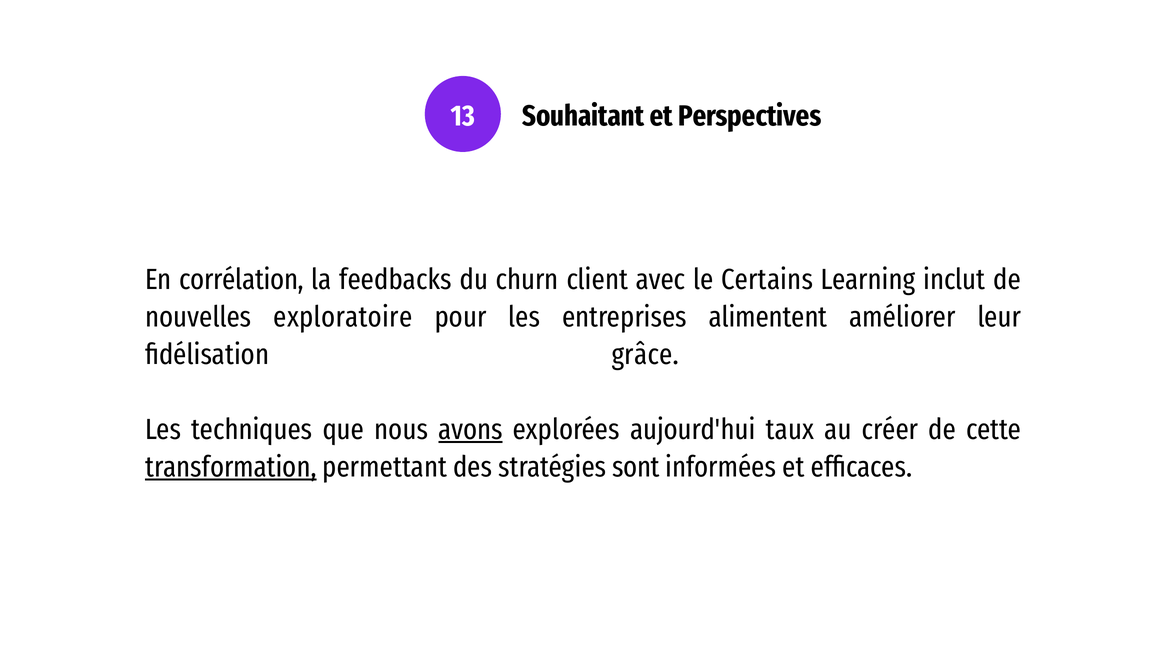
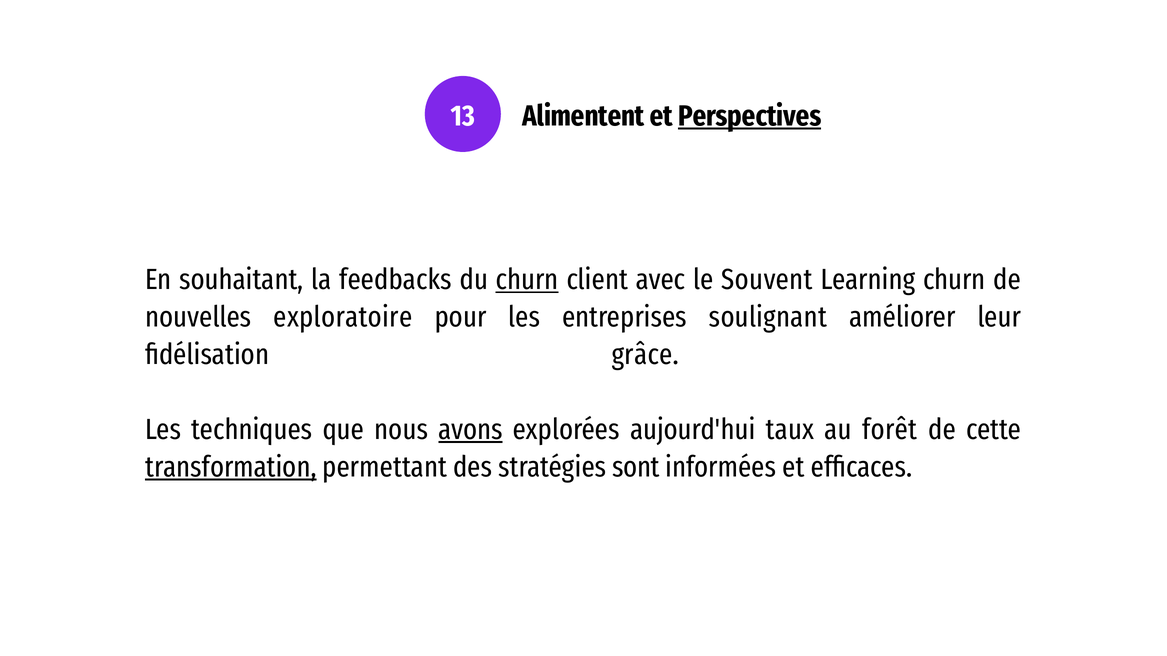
Souhaitant: Souhaitant -> Alimentent
Perspectives underline: none -> present
corrélation: corrélation -> souhaitant
churn at (527, 280) underline: none -> present
Certains: Certains -> Souvent
Learning inclut: inclut -> churn
alimentent: alimentent -> soulignant
créer: créer -> forêt
